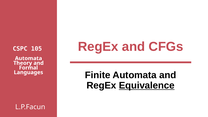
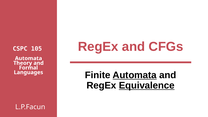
Automata at (135, 75) underline: none -> present
